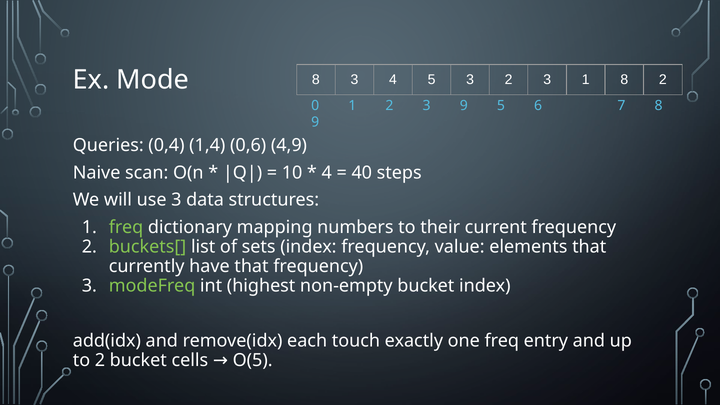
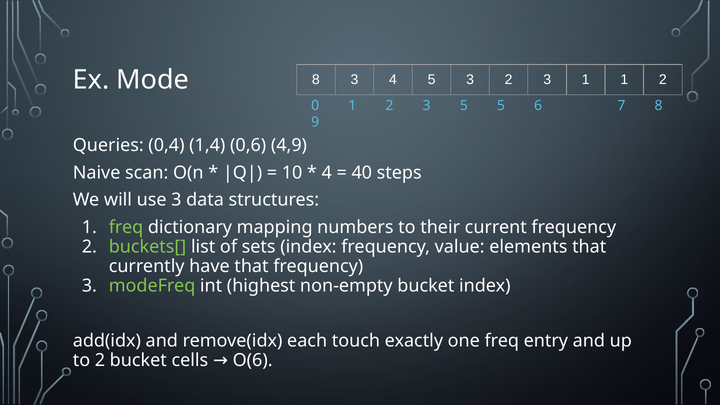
1 8: 8 -> 1
3 9: 9 -> 5
O(5: O(5 -> O(6
